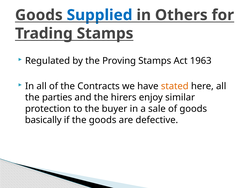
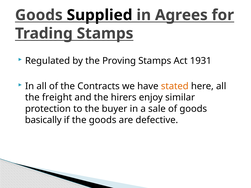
Supplied colour: blue -> black
Others: Others -> Agrees
1963: 1963 -> 1931
parties: parties -> freight
